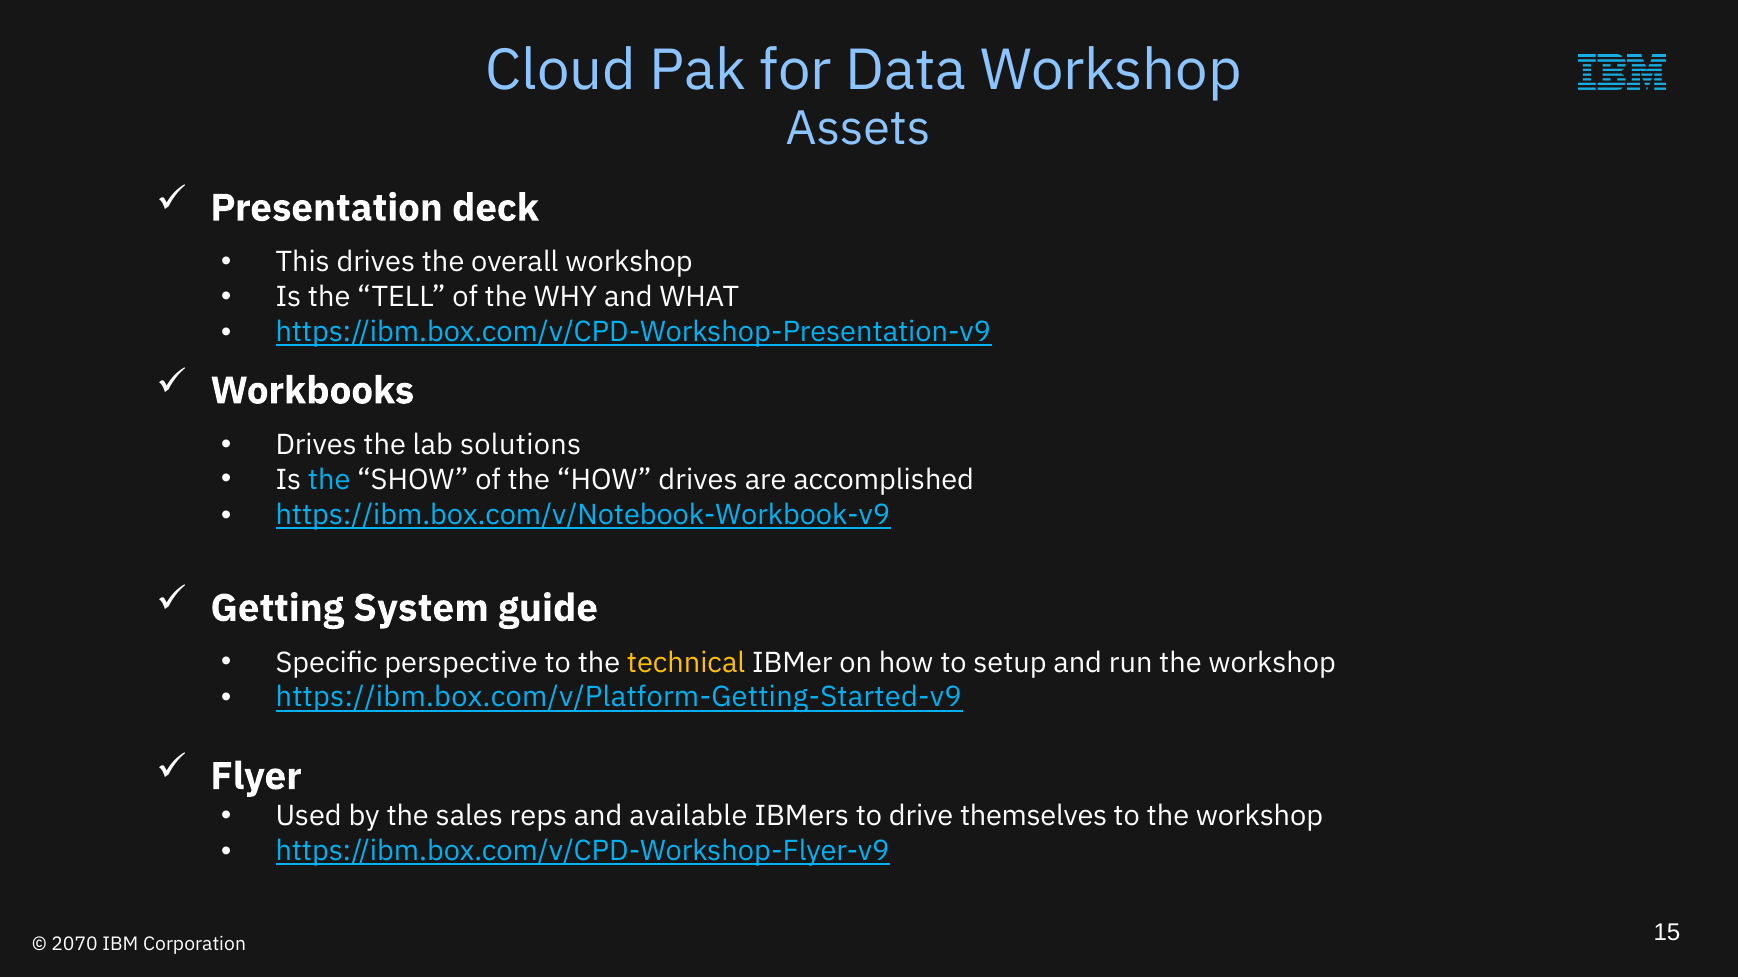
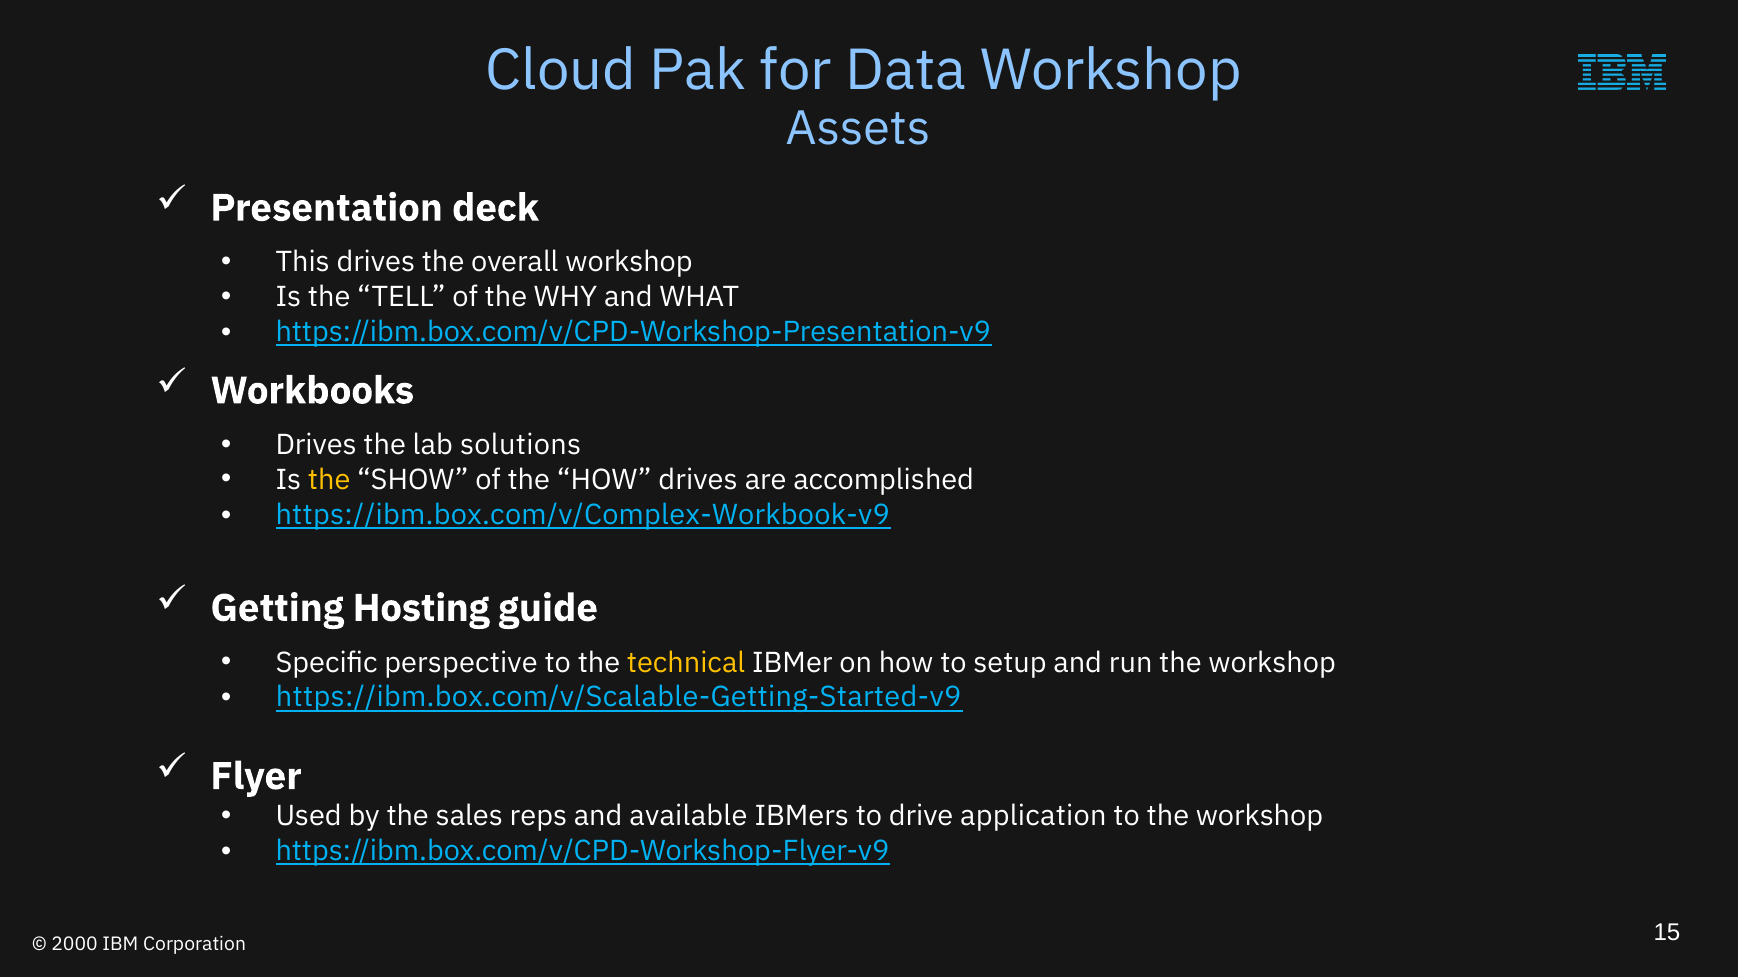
the at (329, 480) colour: light blue -> yellow
https://ibm.box.com/v/Notebook-Workbook-v9: https://ibm.box.com/v/Notebook-Workbook-v9 -> https://ibm.box.com/v/Complex-Workbook-v9
System: System -> Hosting
https://ibm.box.com/v/Platform-Getting-Started-v9: https://ibm.box.com/v/Platform-Getting-Started-v9 -> https://ibm.box.com/v/Scalable-Getting-Started-v9
themselves: themselves -> application
2070: 2070 -> 2000
